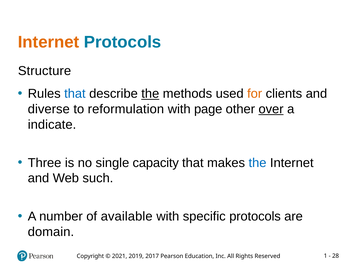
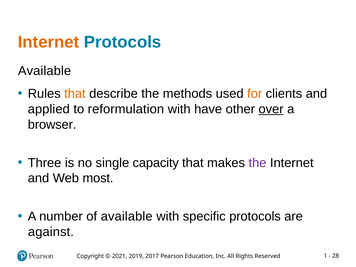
Structure at (45, 71): Structure -> Available
that at (75, 94) colour: blue -> orange
the at (150, 94) underline: present -> none
diverse: diverse -> applied
page: page -> have
indicate: indicate -> browser
the at (258, 163) colour: blue -> purple
such: such -> most
domain: domain -> against
